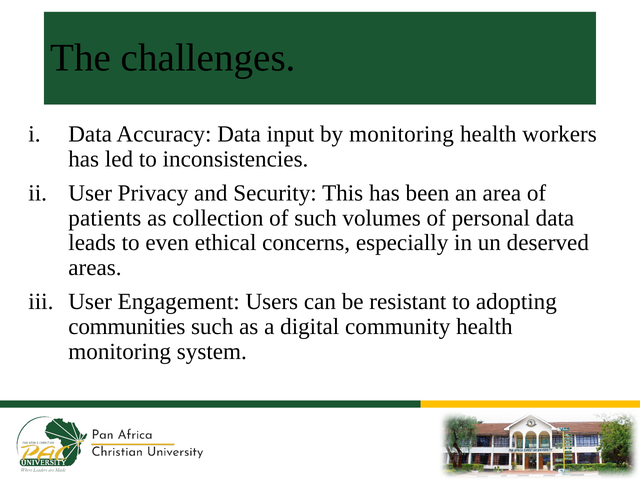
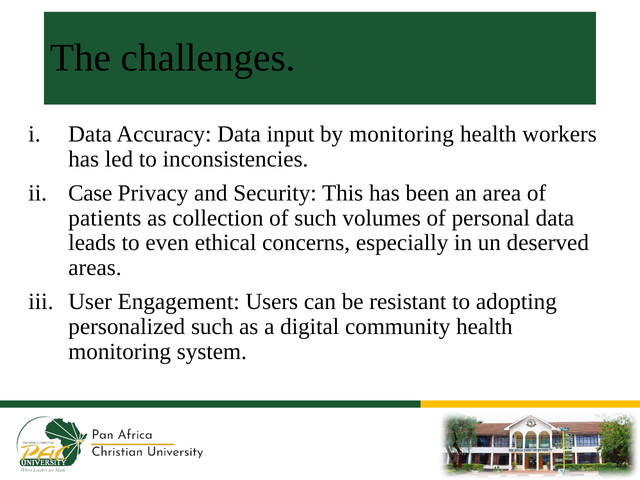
User at (90, 193): User -> Case
communities: communities -> personalized
